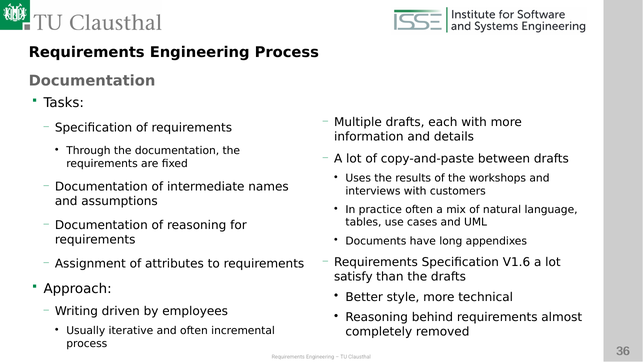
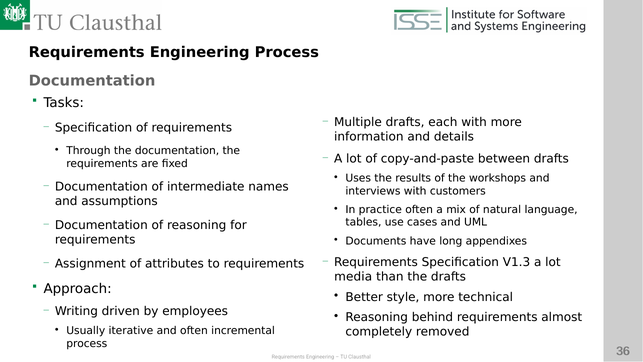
V1.6: V1.6 -> V1.3
satisfy: satisfy -> media
